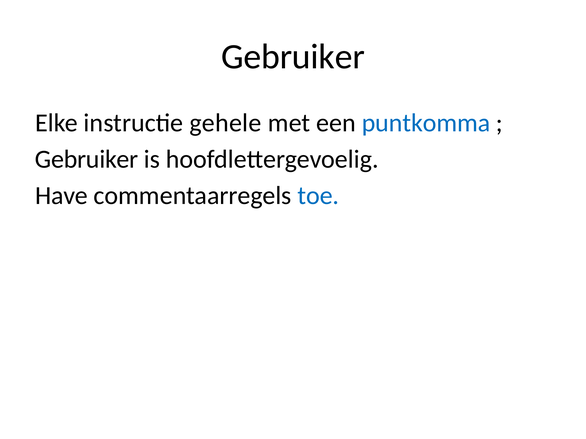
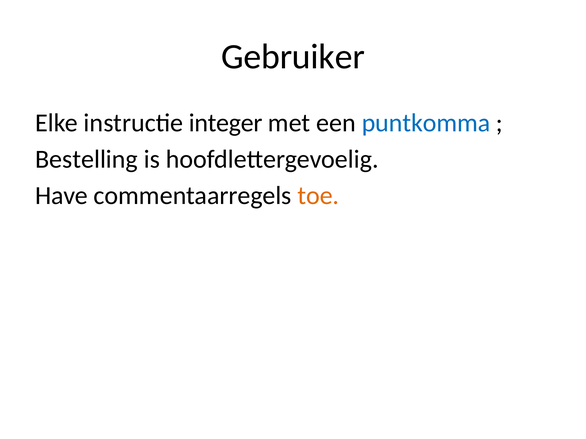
gehele: gehele -> integer
Gebruiker at (87, 159): Gebruiker -> Bestelling
toe colour: blue -> orange
